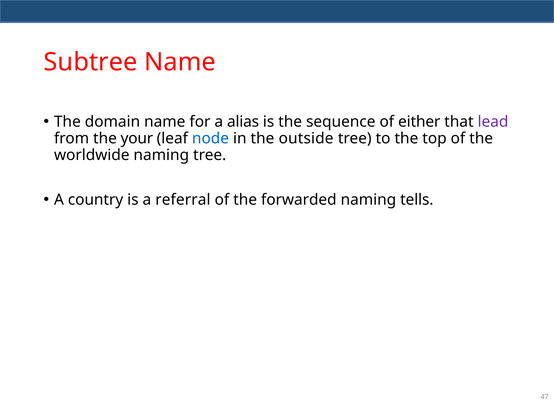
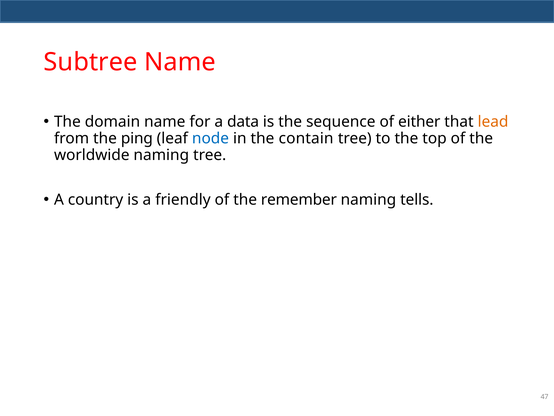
alias: alias -> data
lead colour: purple -> orange
your: your -> ping
outside: outside -> contain
referral: referral -> friendly
forwarded: forwarded -> remember
